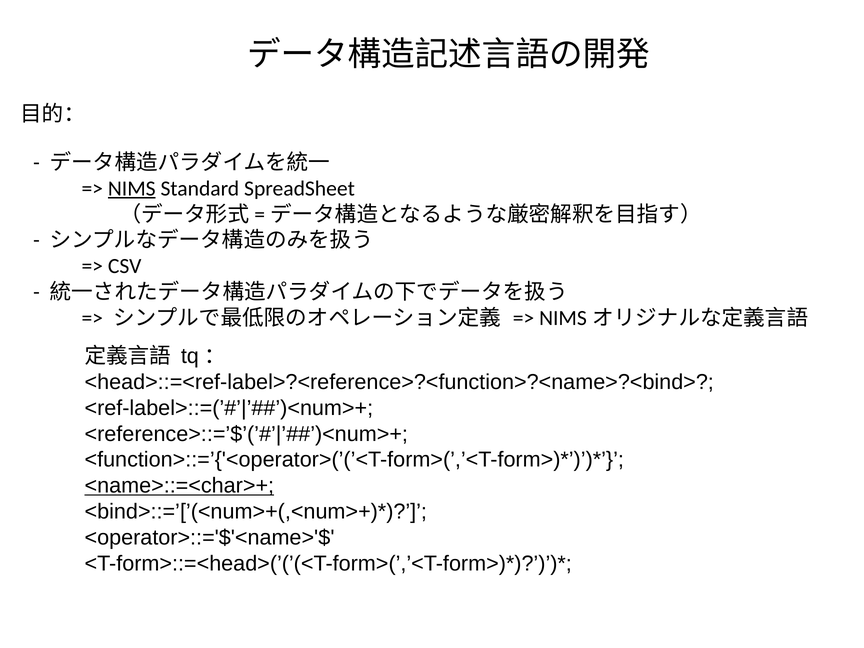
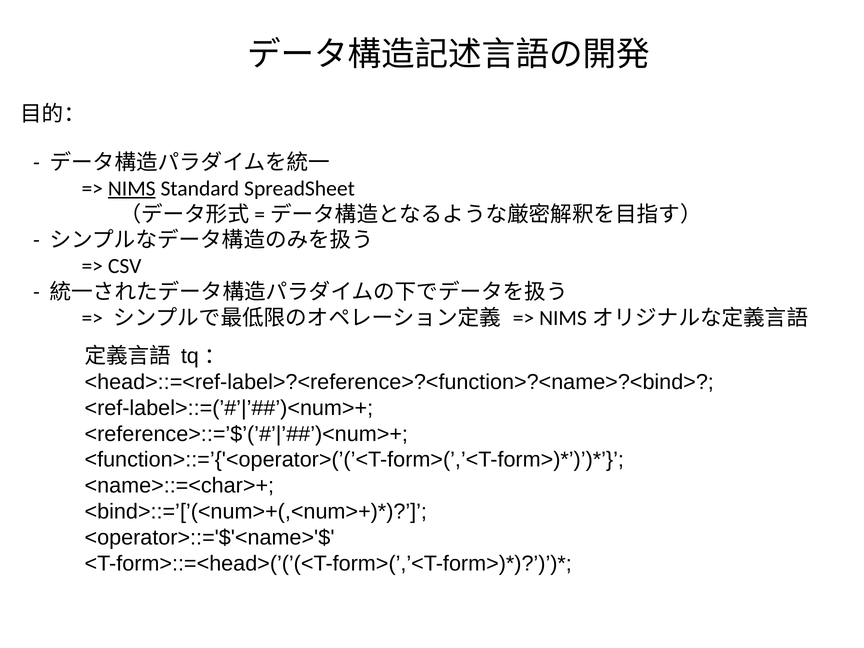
<name>::=<char>+ underline: present -> none
